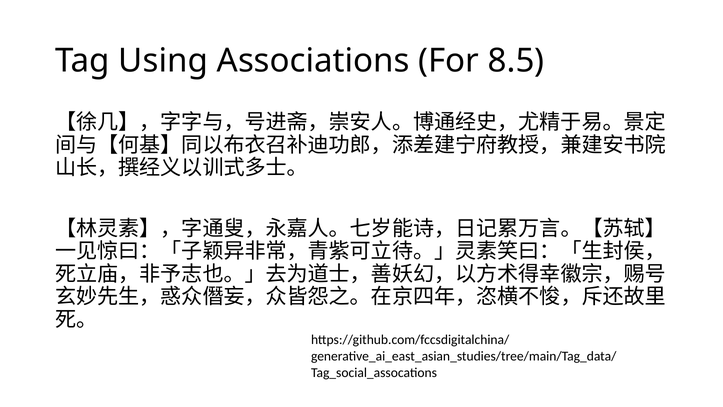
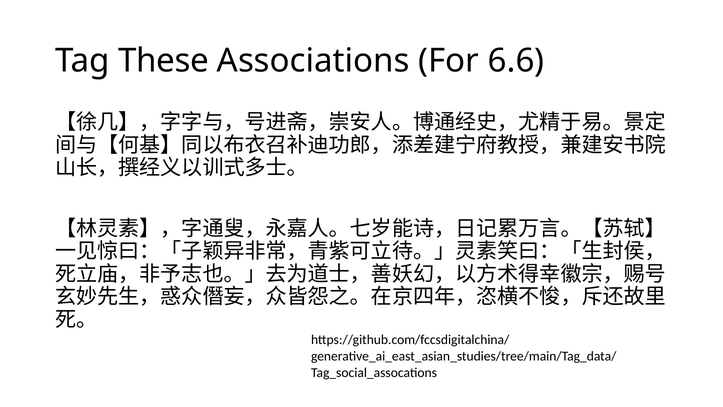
Using: Using -> These
8.5: 8.5 -> 6.6
